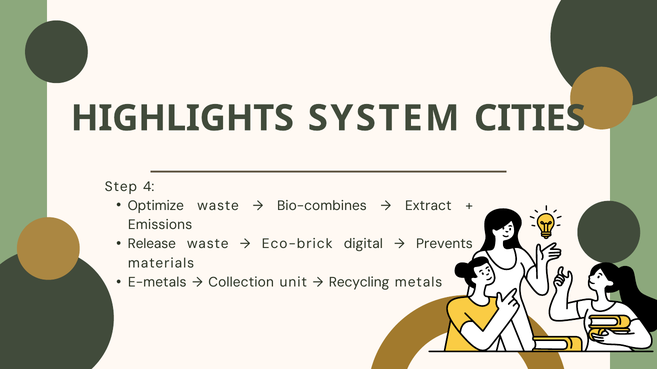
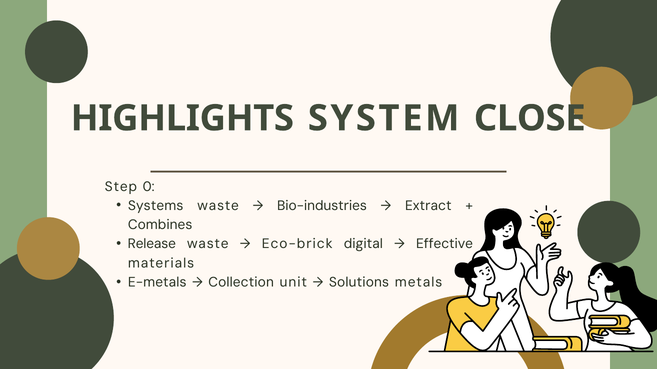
CITIES: CITIES -> CLOSE
4: 4 -> 0
Optimize: Optimize -> Systems
Bio-combines: Bio-combines -> Bio-industries
Emissions: Emissions -> Combines
Prevents: Prevents -> Effective
Recycling: Recycling -> Solutions
